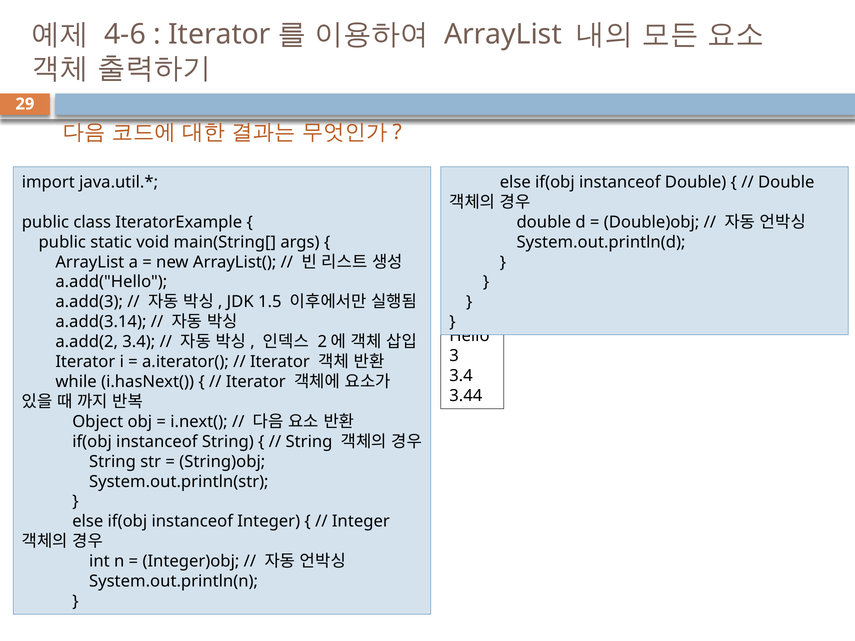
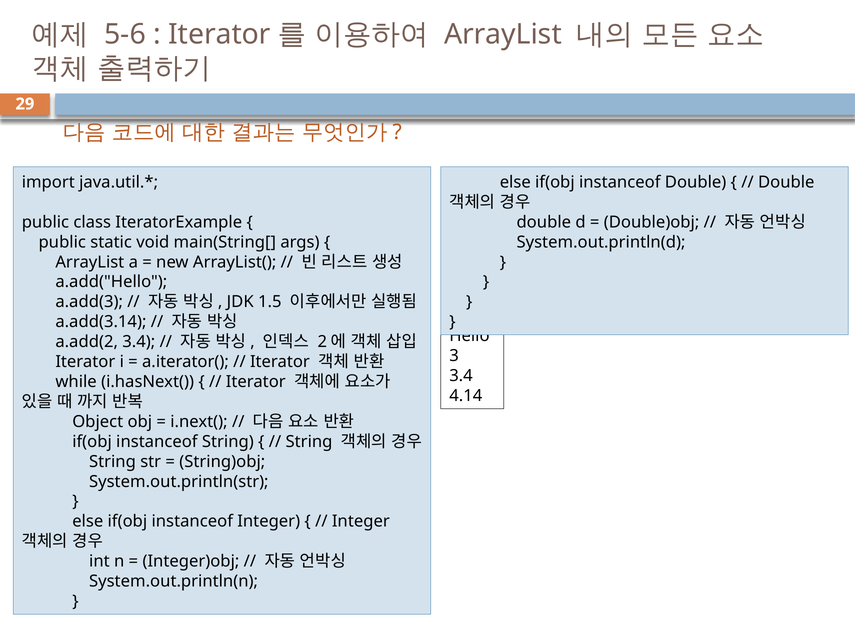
4-6: 4-6 -> 5-6
3.44: 3.44 -> 4.14
